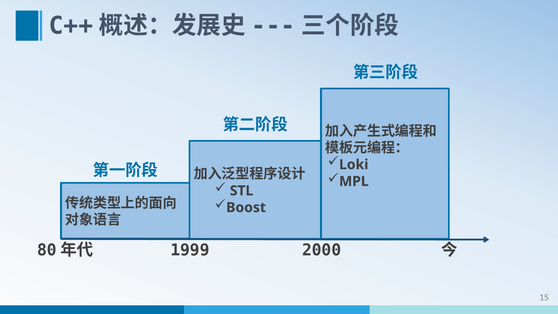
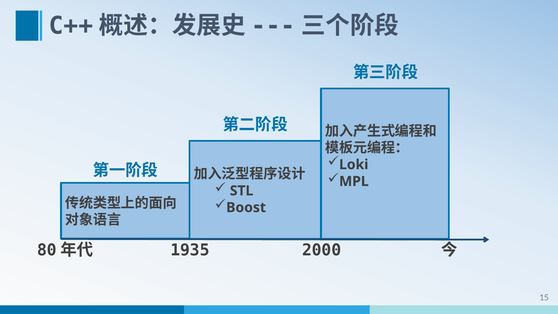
1999: 1999 -> 1935
